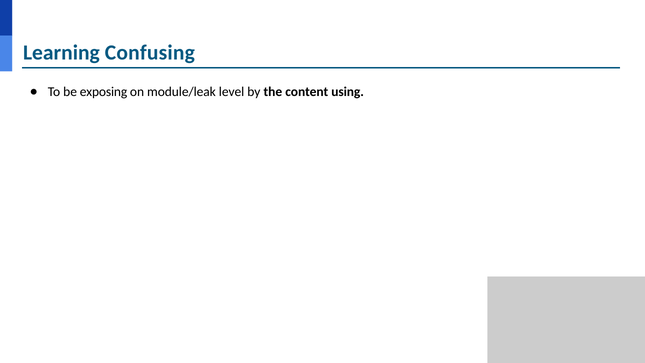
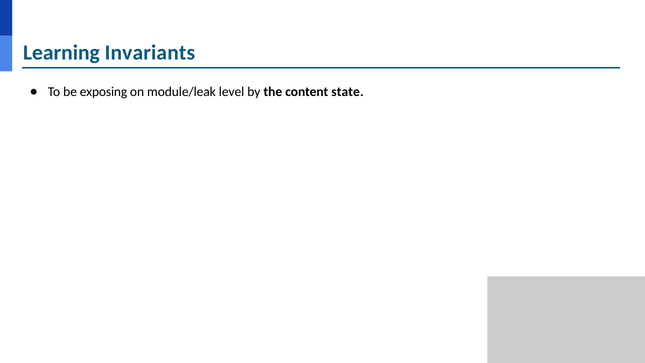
Confusing: Confusing -> Invariants
using: using -> state
